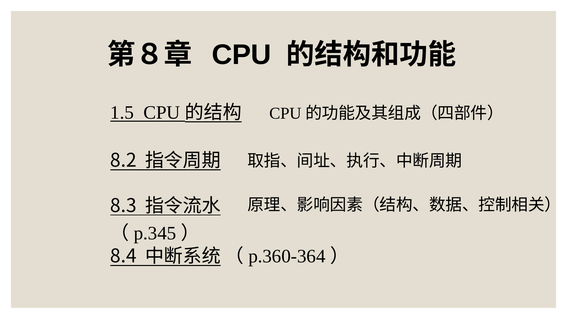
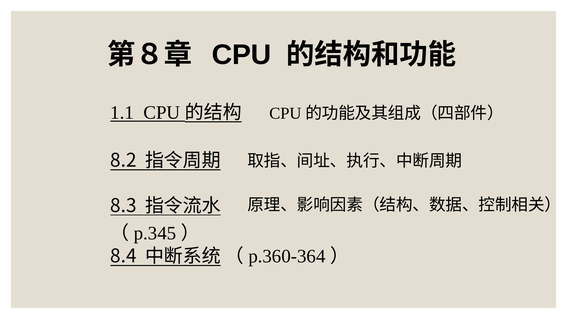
1.5: 1.5 -> 1.1
